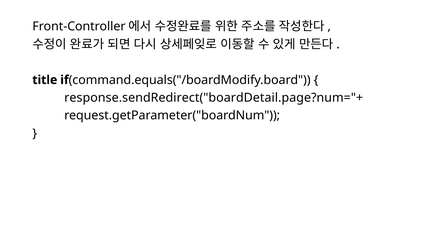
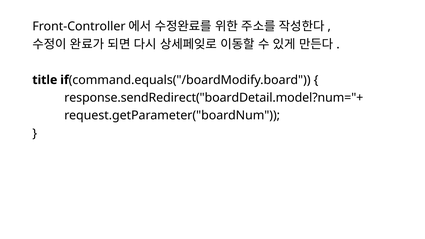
response.sendRedirect("boardDetail.page?num="+: response.sendRedirect("boardDetail.page?num="+ -> response.sendRedirect("boardDetail.model?num="+
